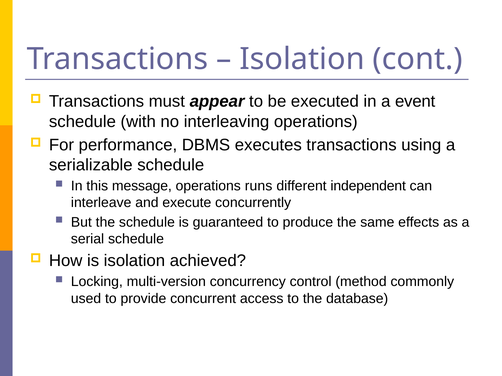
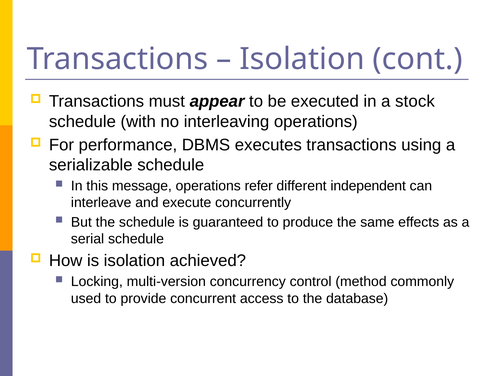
event: event -> stock
runs: runs -> refer
